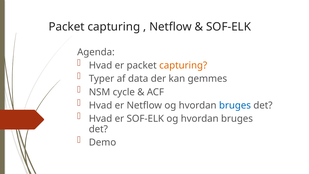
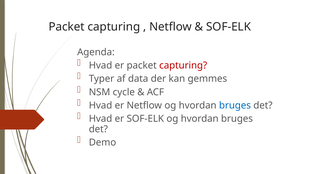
capturing at (183, 65) colour: orange -> red
